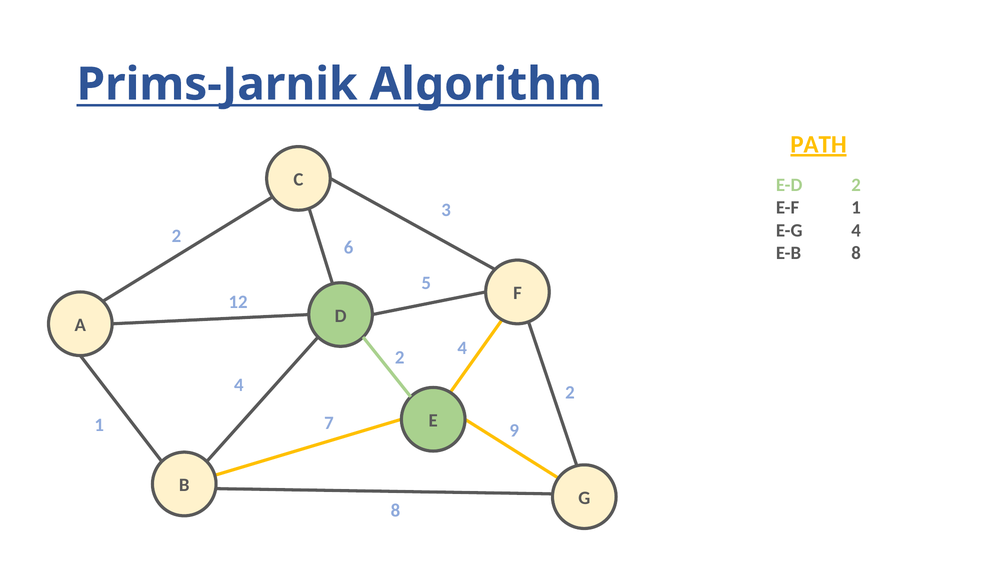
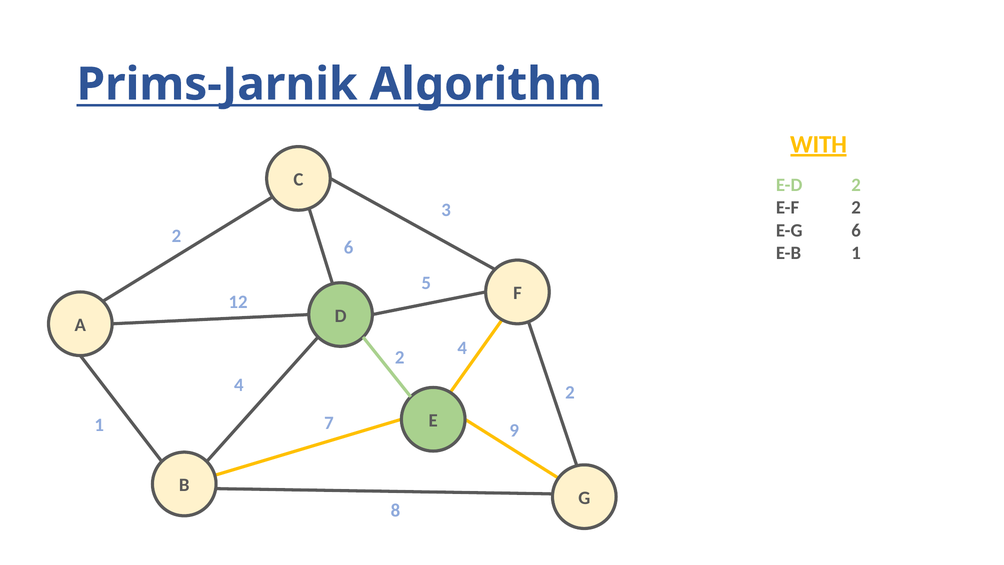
PATH: PATH -> WITH
E-F 1: 1 -> 2
E-G 4: 4 -> 6
E-B 8: 8 -> 1
